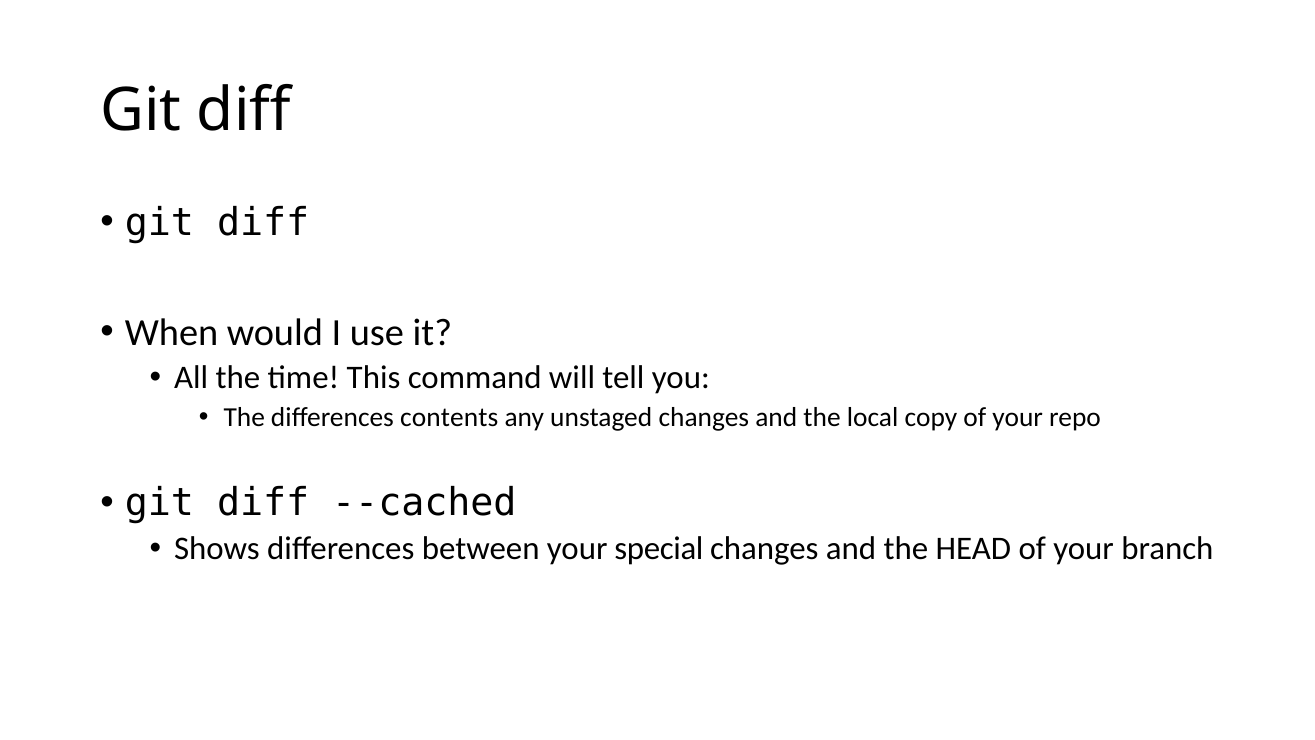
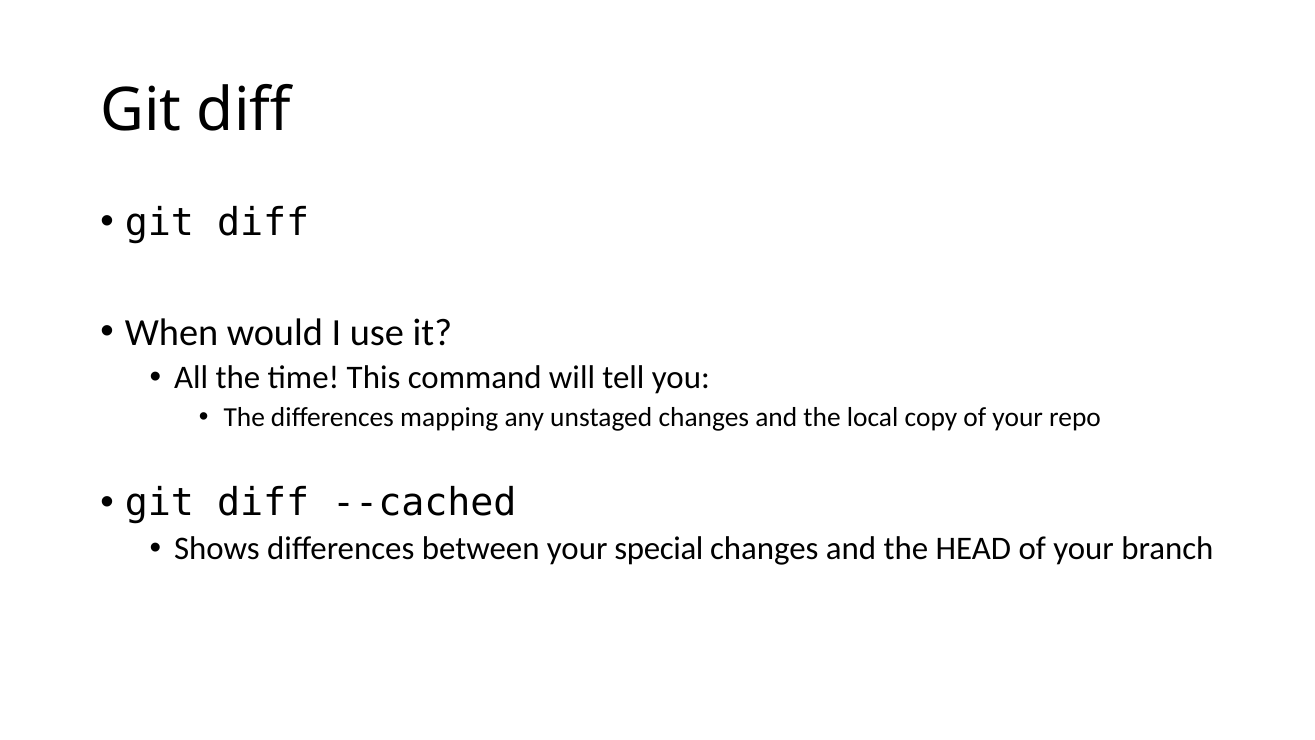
contents: contents -> mapping
